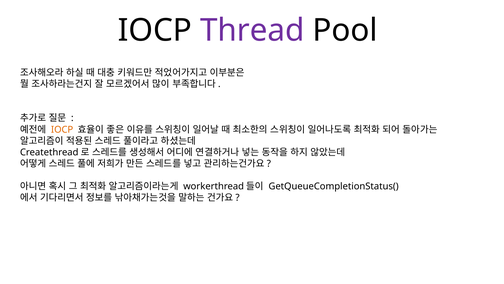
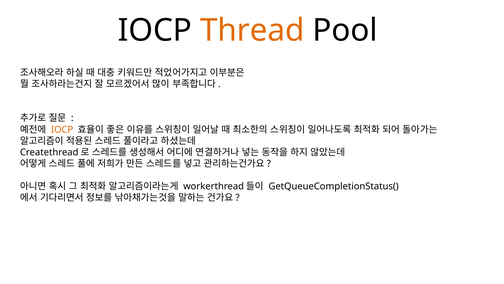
Thread colour: purple -> orange
